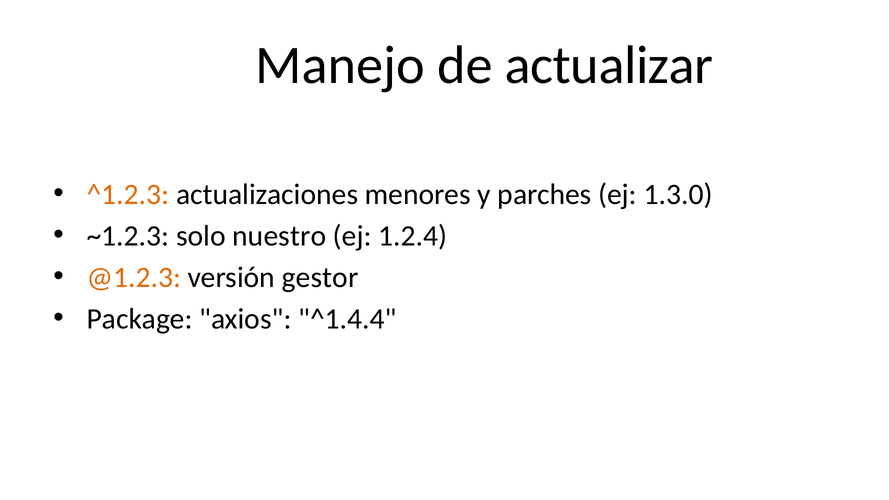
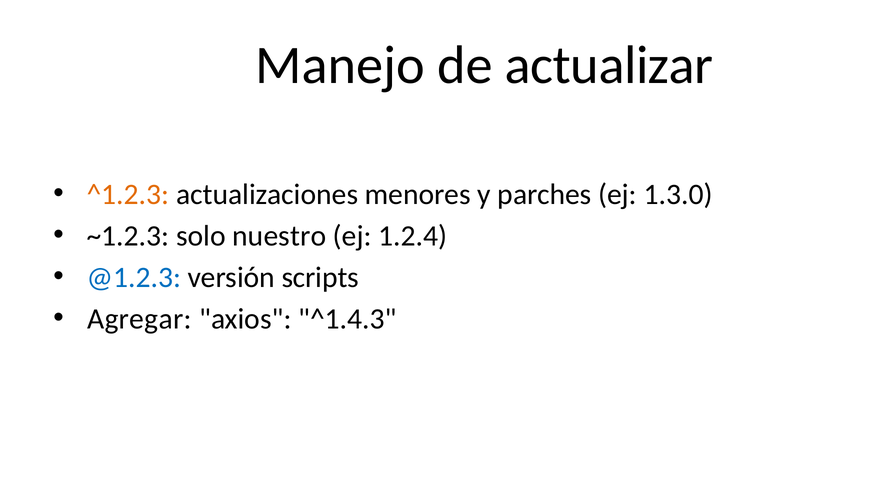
@1.2.3 colour: orange -> blue
gestor: gestor -> scripts
Package: Package -> Agregar
^1.4.4: ^1.4.4 -> ^1.4.3
